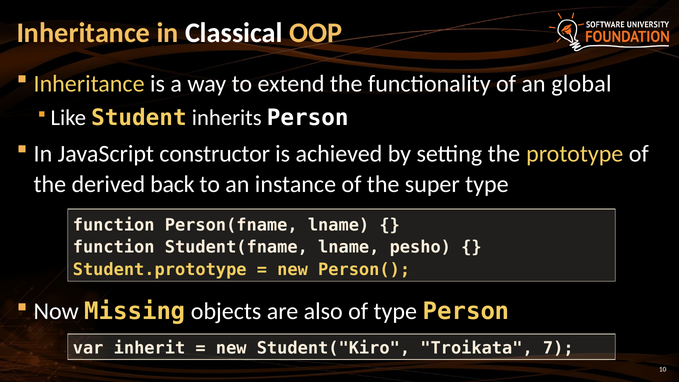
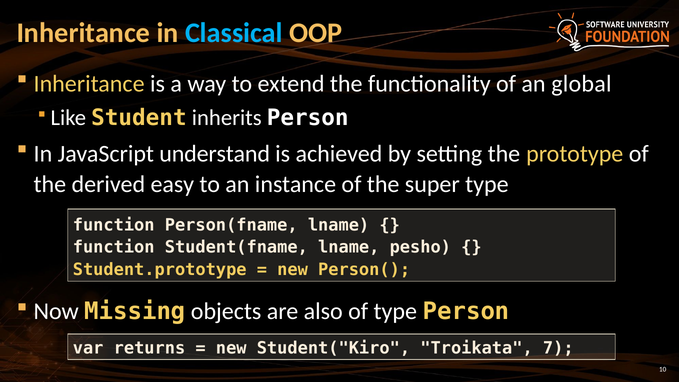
Classical colour: white -> light blue
constructor: constructor -> understand
back: back -> easy
inherit: inherit -> returns
